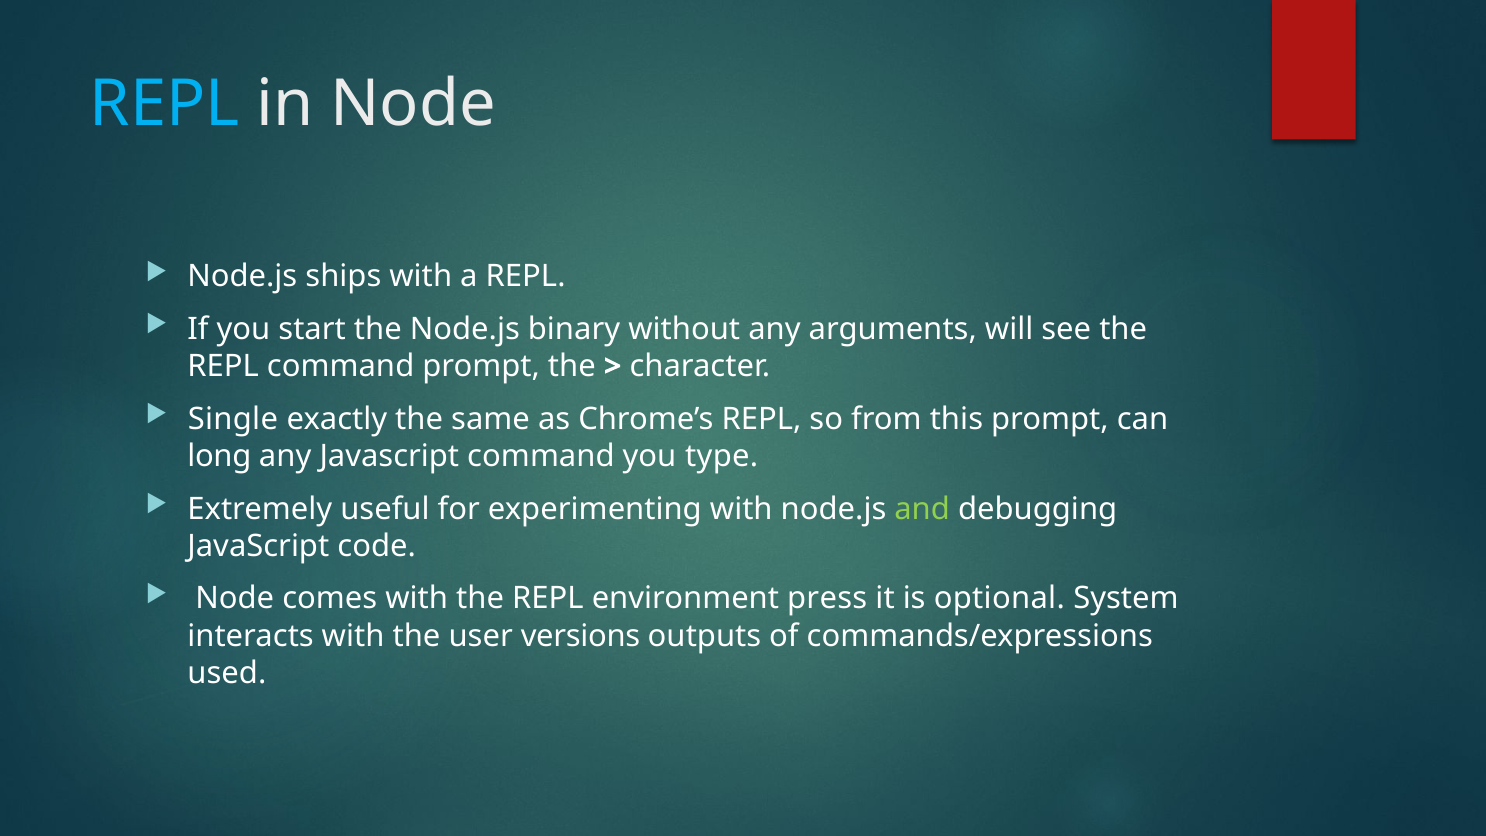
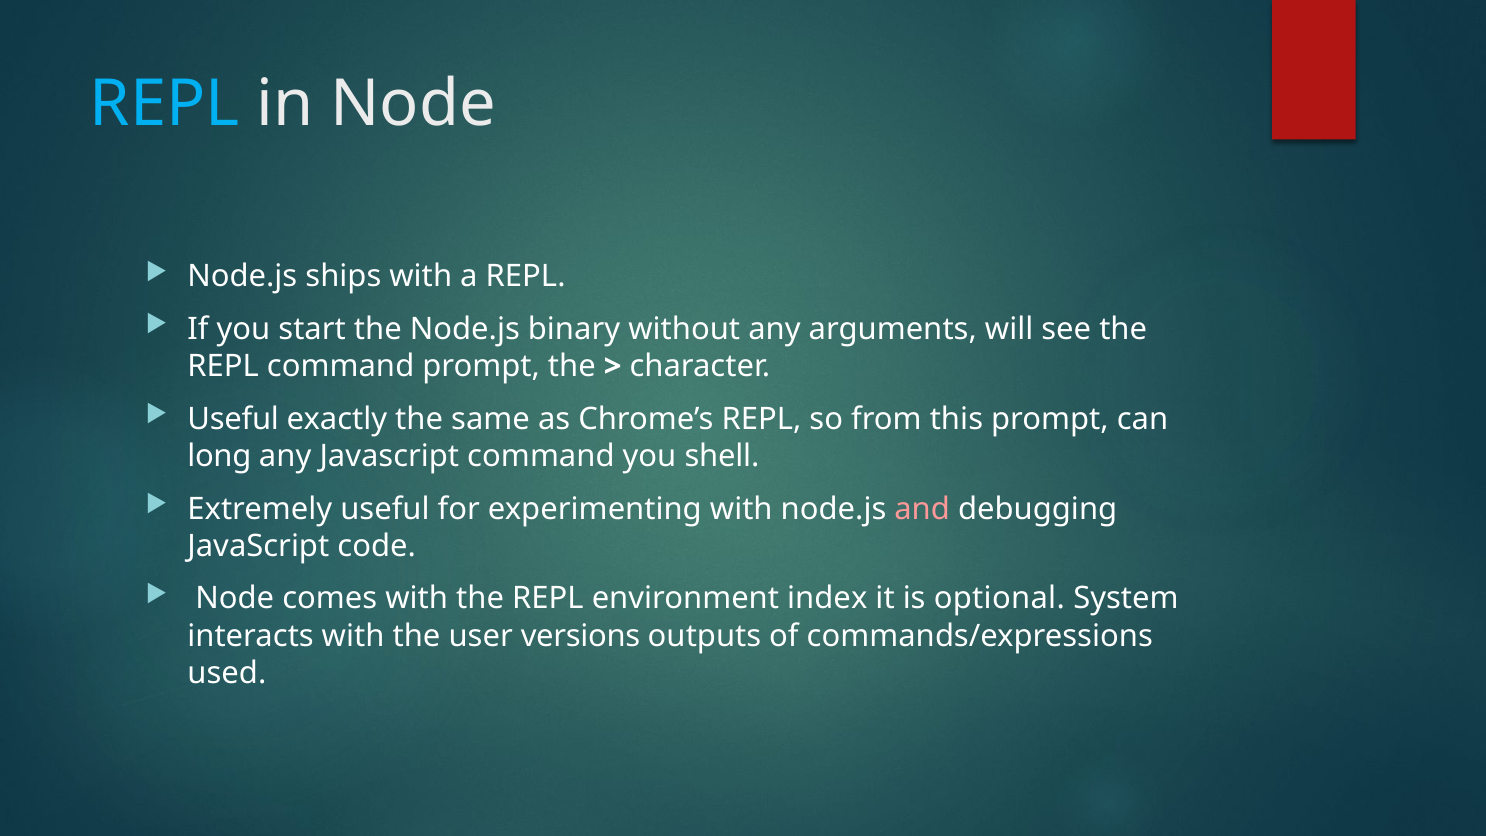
Single at (233, 419): Single -> Useful
type: type -> shell
and colour: light green -> pink
press: press -> index
